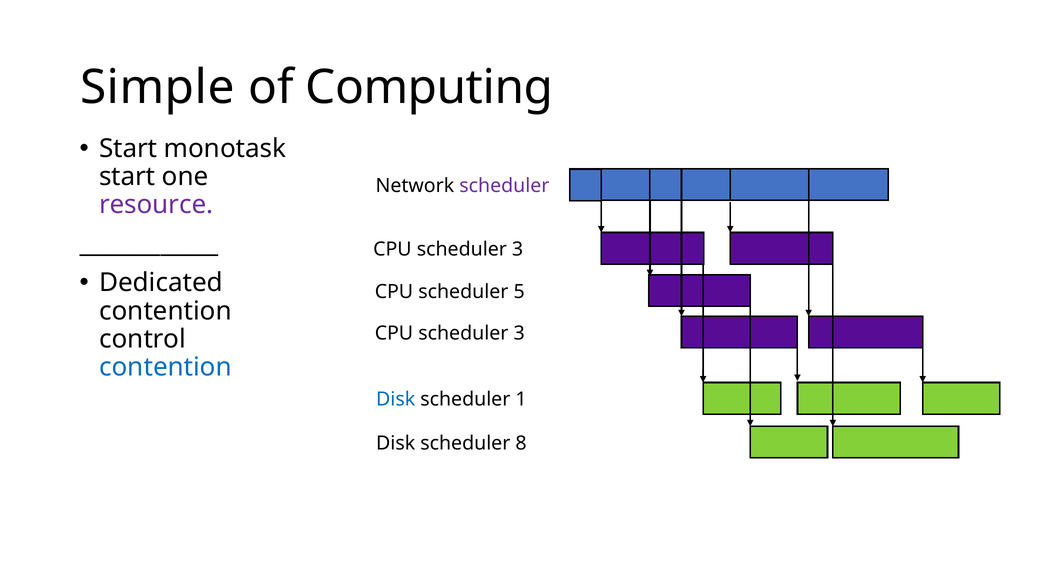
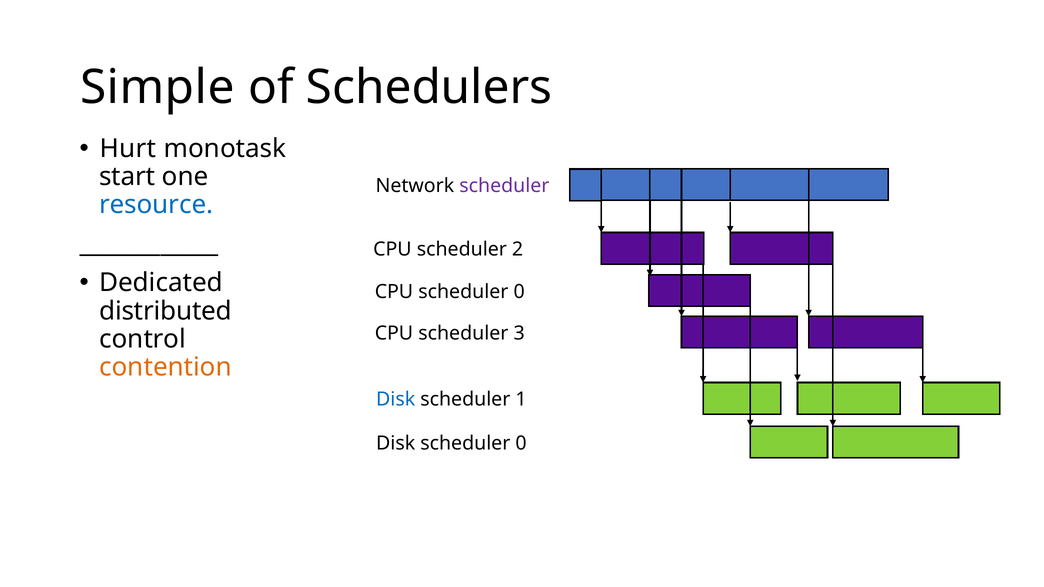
Computing: Computing -> Schedulers
Start at (128, 149): Start -> Hurt
resource colour: purple -> blue
3 at (518, 250): 3 -> 2
CPU scheduler 5: 5 -> 0
contention at (165, 311): contention -> distributed
contention at (166, 367) colour: blue -> orange
Disk scheduler 8: 8 -> 0
